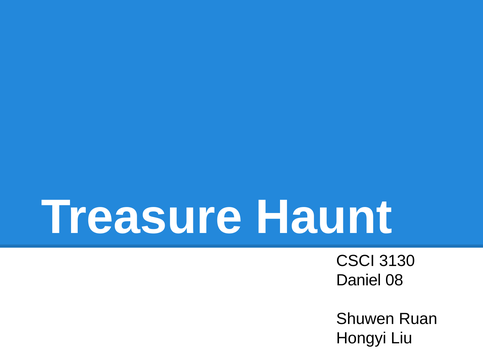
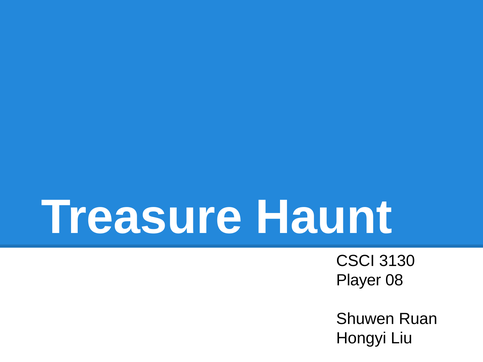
Daniel: Daniel -> Player
